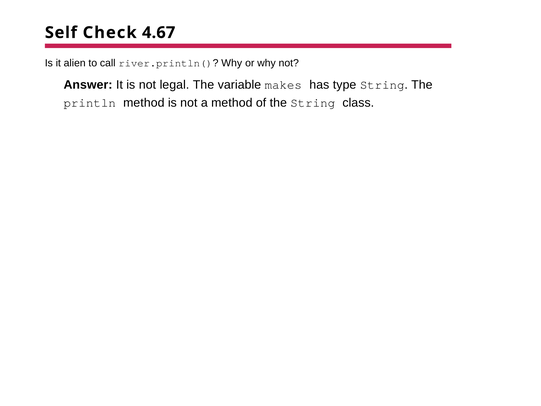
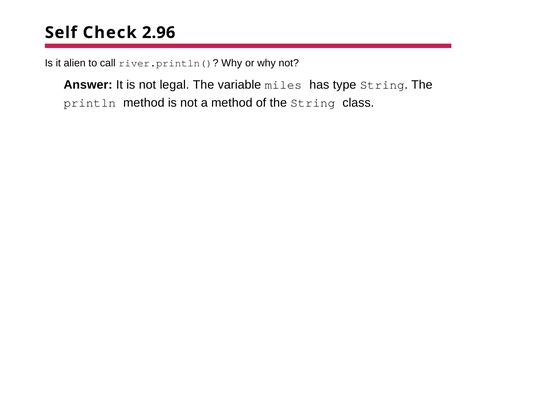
4.67: 4.67 -> 2.96
makes: makes -> miles
